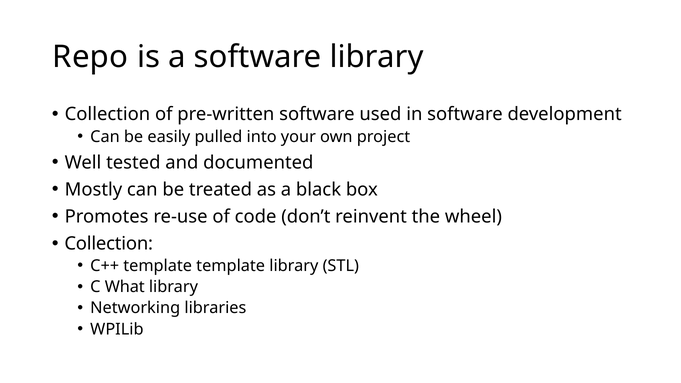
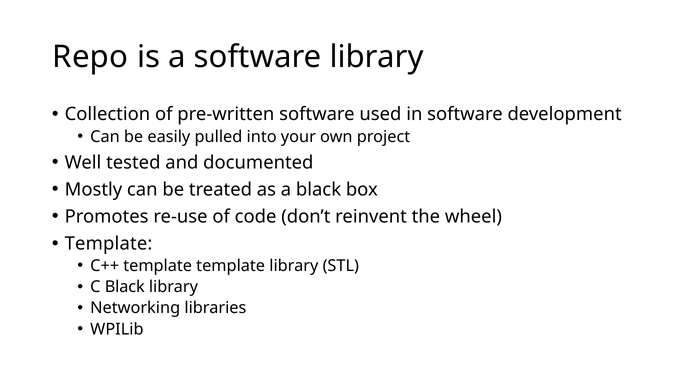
Collection at (109, 244): Collection -> Template
C What: What -> Black
